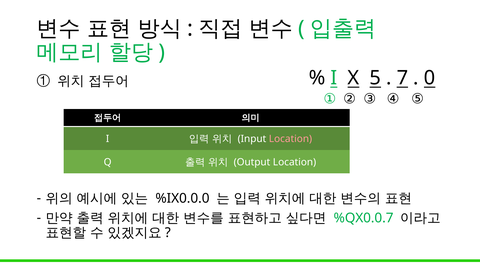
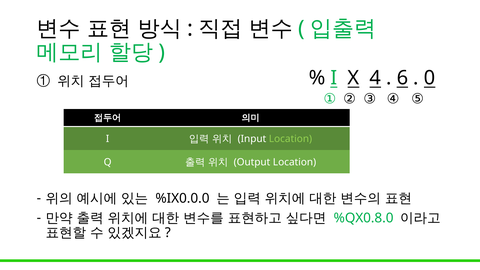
5: 5 -> 4
7: 7 -> 6
Location at (290, 139) colour: pink -> light green
%QX0.0.7: %QX0.0.7 -> %QX0.8.0
